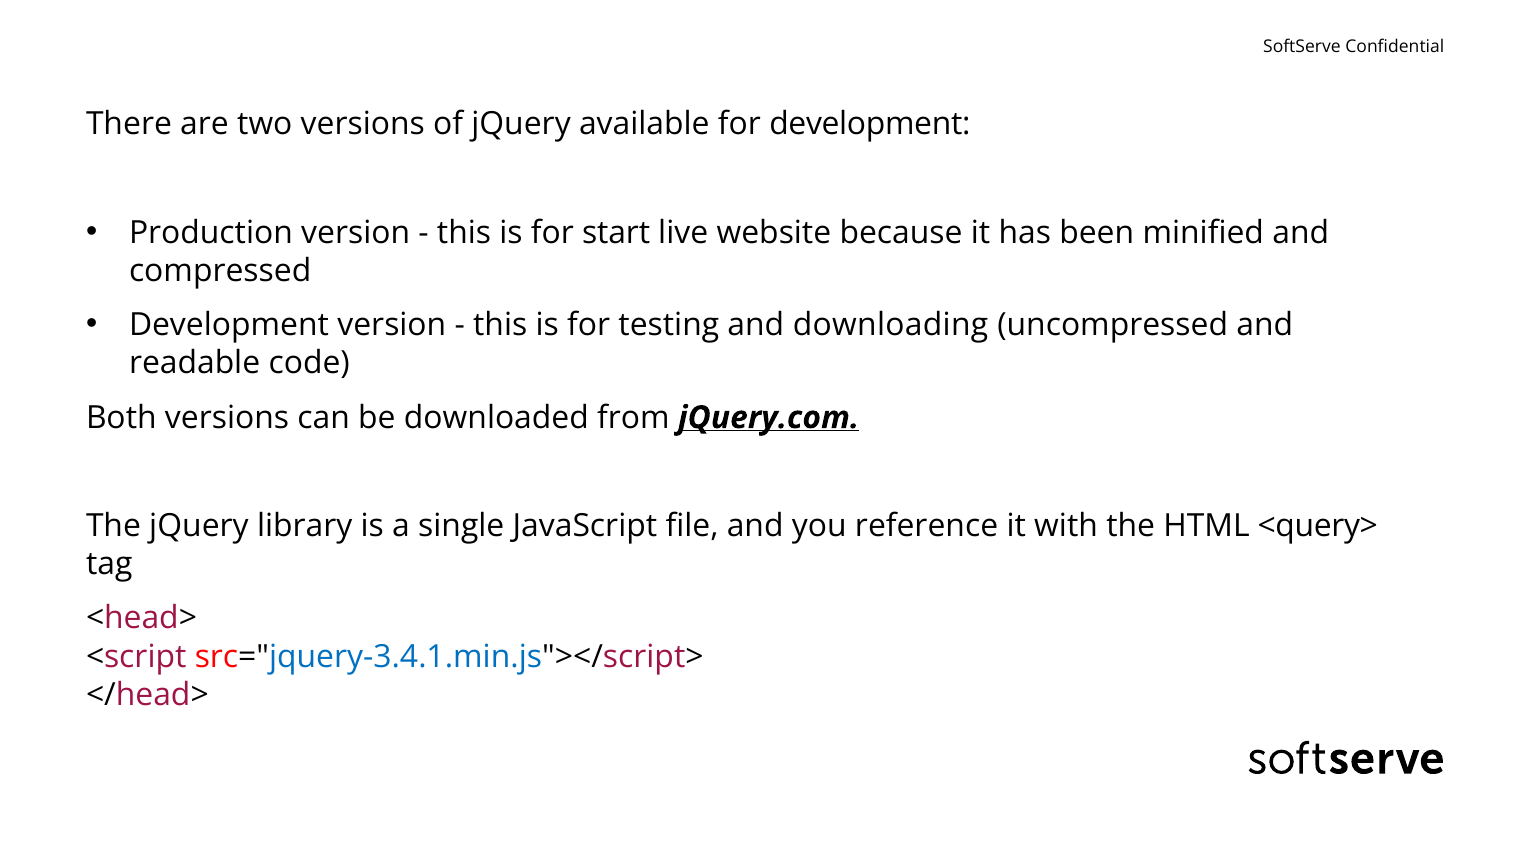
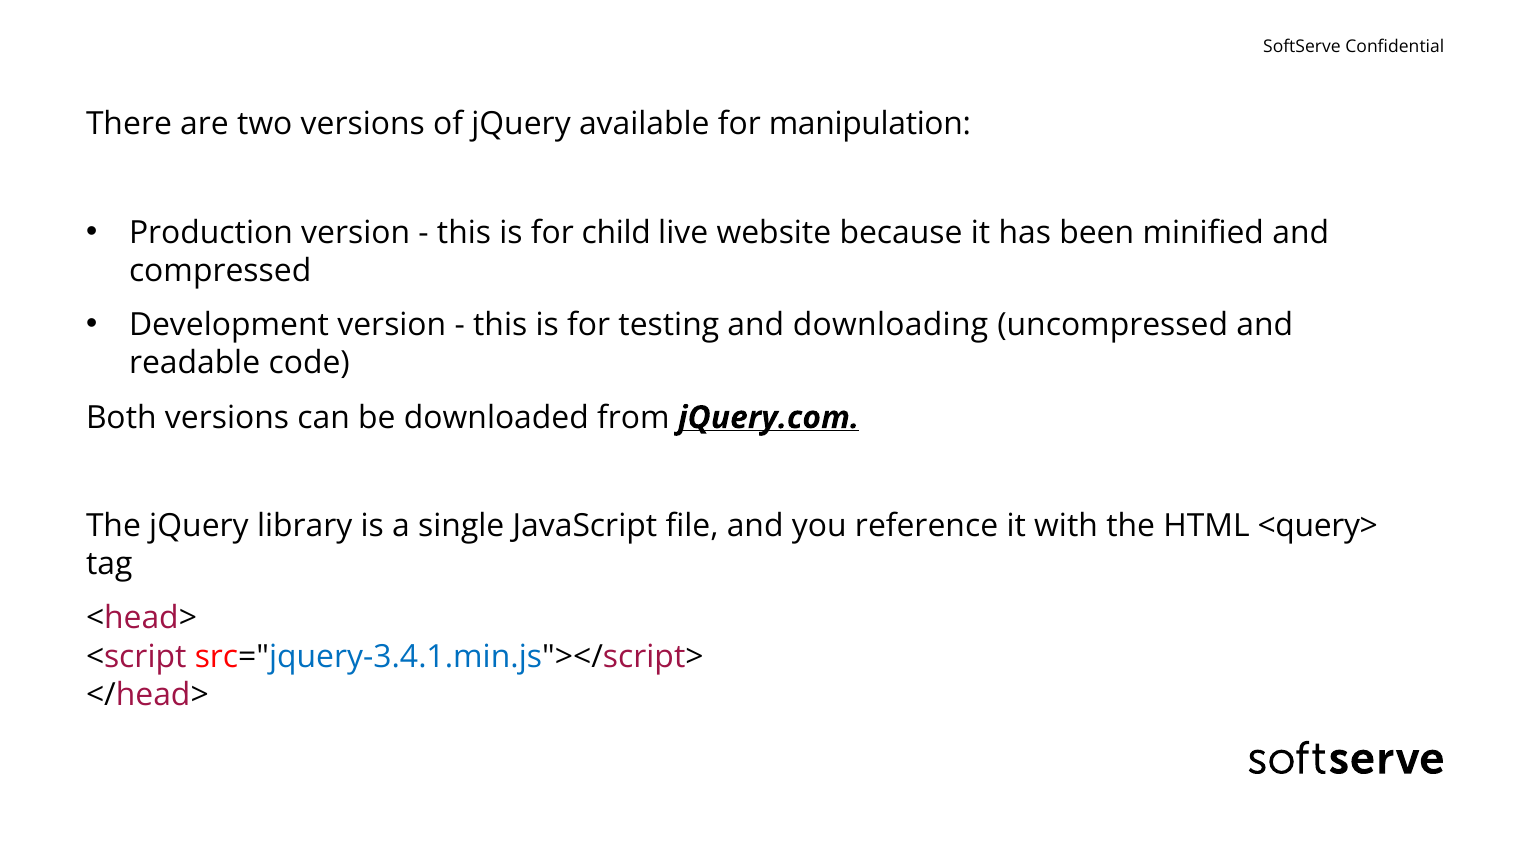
for development: development -> manipulation
start: start -> child
